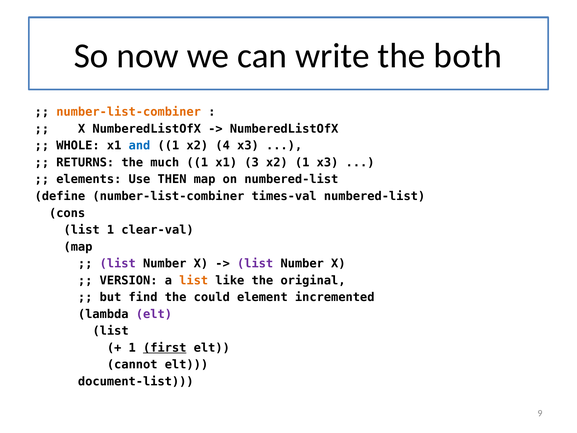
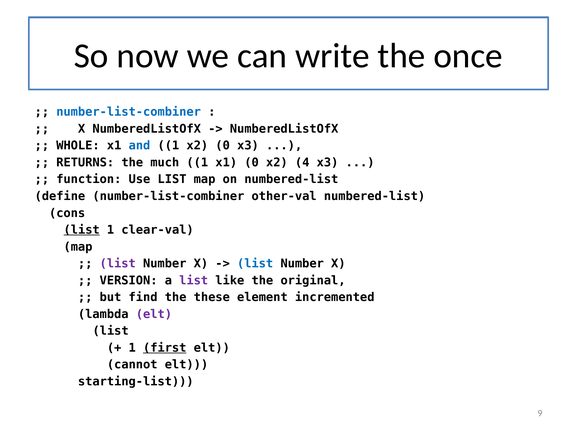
both: both -> once
number-list-combiner at (129, 112) colour: orange -> blue
x2 4: 4 -> 0
x1 3: 3 -> 0
x2 1: 1 -> 4
elements: elements -> function
Use THEN: THEN -> LIST
times-val: times-val -> other-val
list at (82, 230) underline: none -> present
list at (255, 263) colour: purple -> blue
list at (194, 280) colour: orange -> purple
could: could -> these
document-list: document-list -> starting-list
